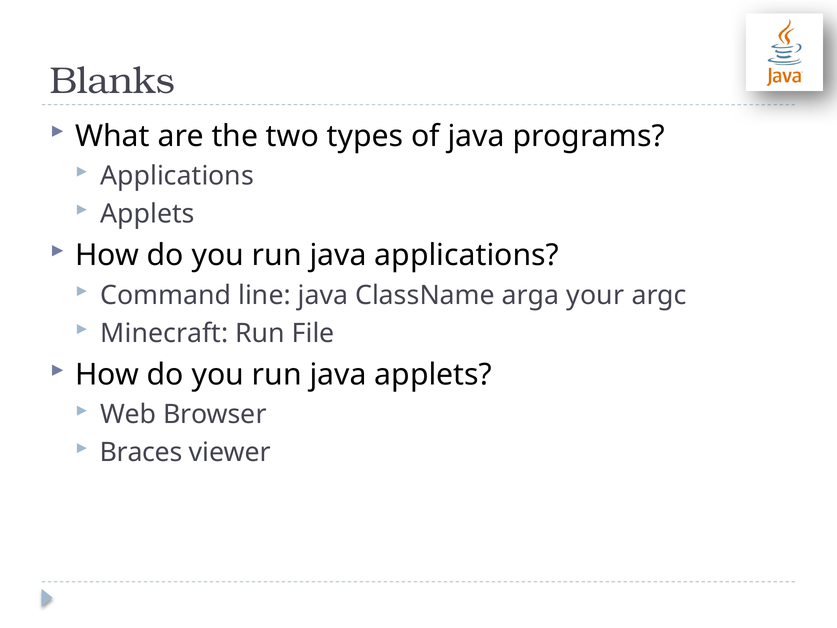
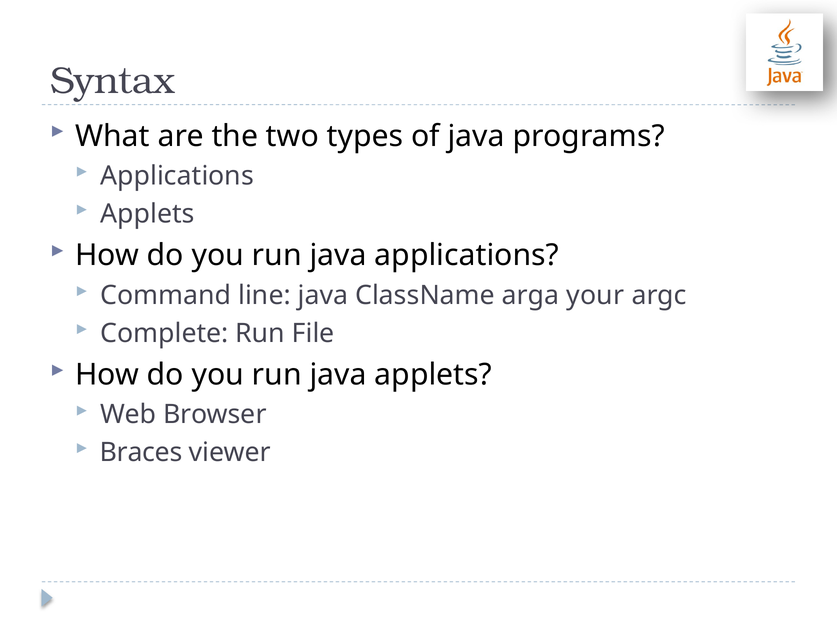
Blanks: Blanks -> Syntax
Minecraft: Minecraft -> Complete
